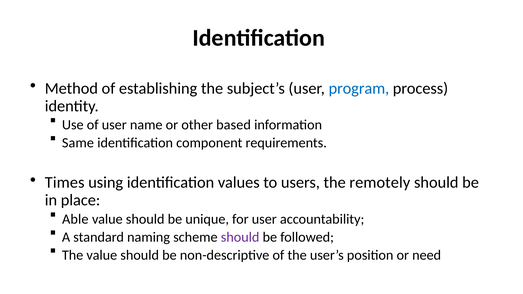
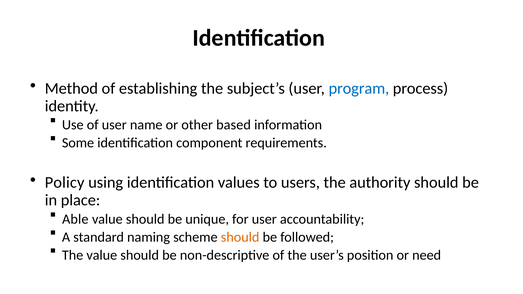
Same: Same -> Some
Times: Times -> Policy
remotely: remotely -> authority
should at (240, 237) colour: purple -> orange
